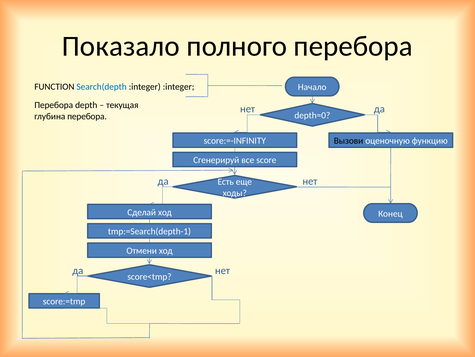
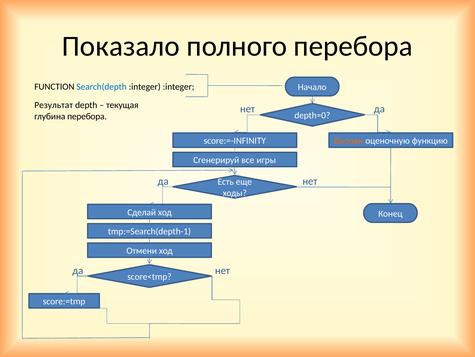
Перебора at (54, 105): Перебора -> Результат
Вызови colour: black -> orange
score: score -> игры
